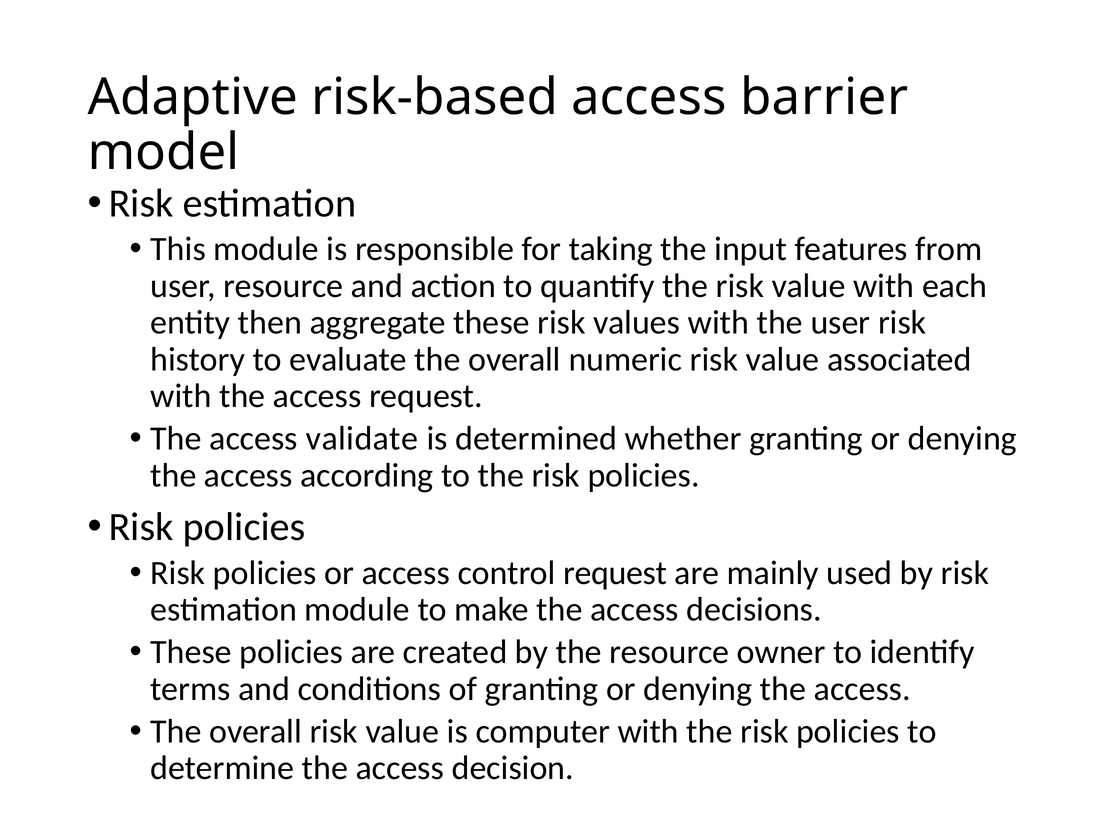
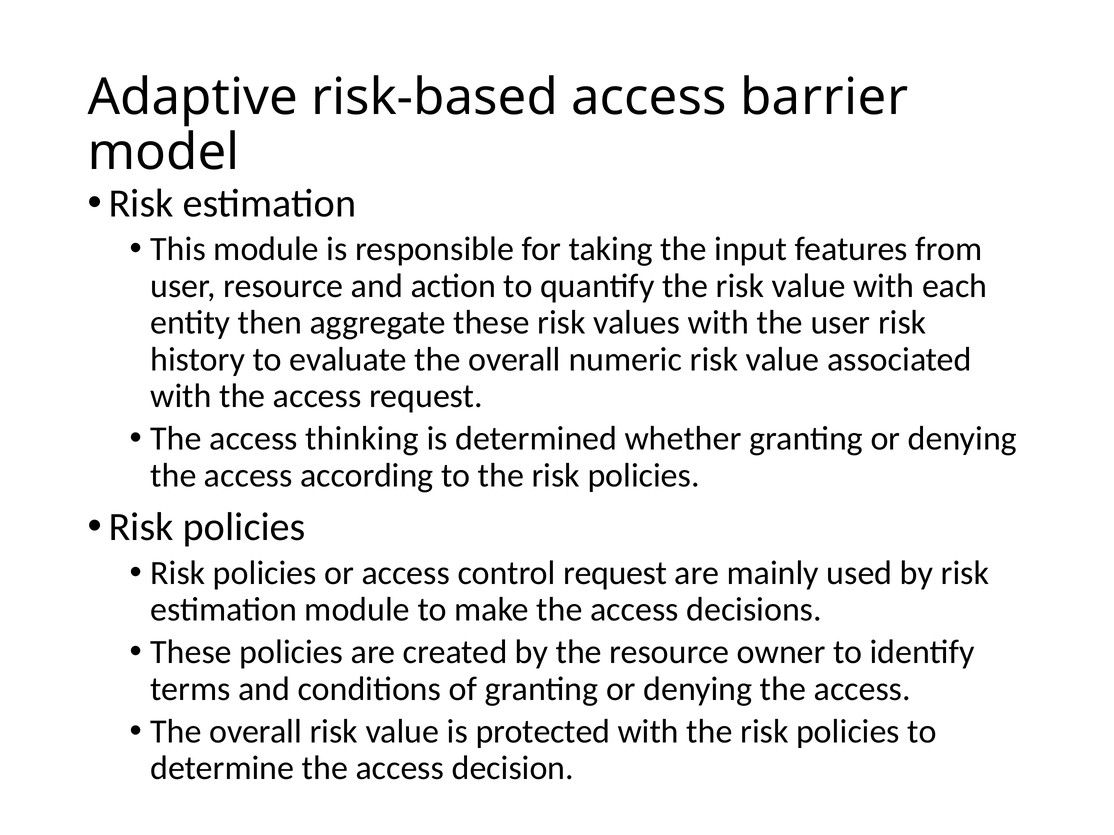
validate: validate -> thinking
computer: computer -> protected
